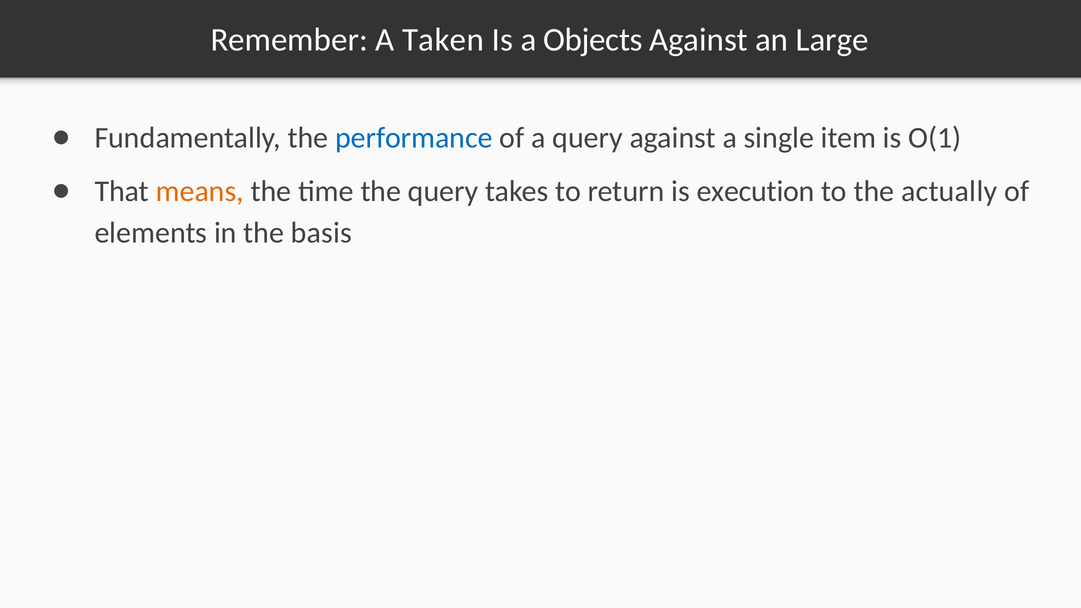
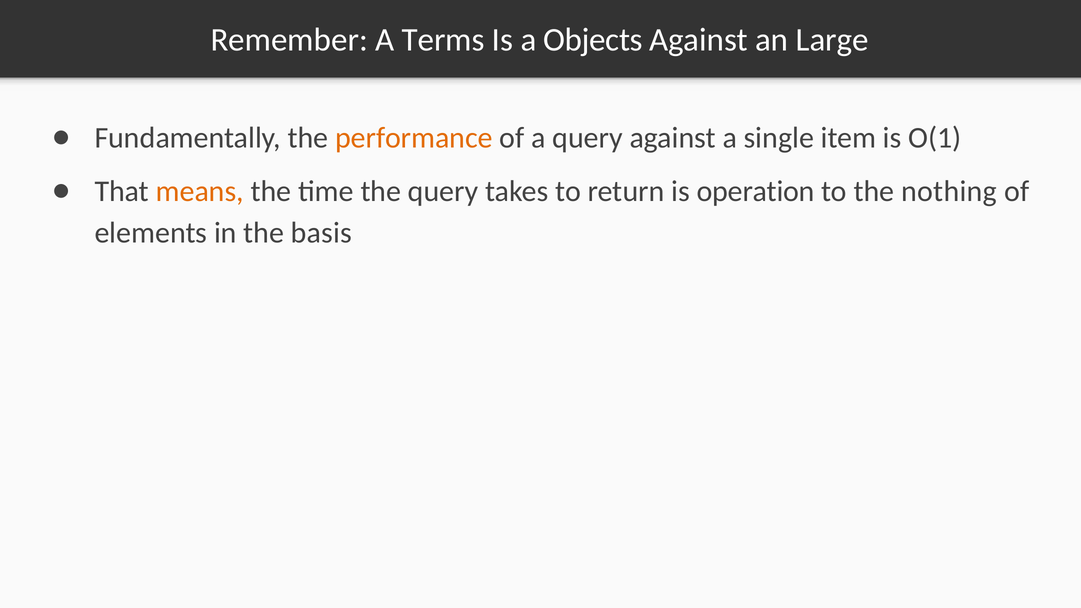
Taken: Taken -> Terms
performance colour: blue -> orange
execution: execution -> operation
actually: actually -> nothing
